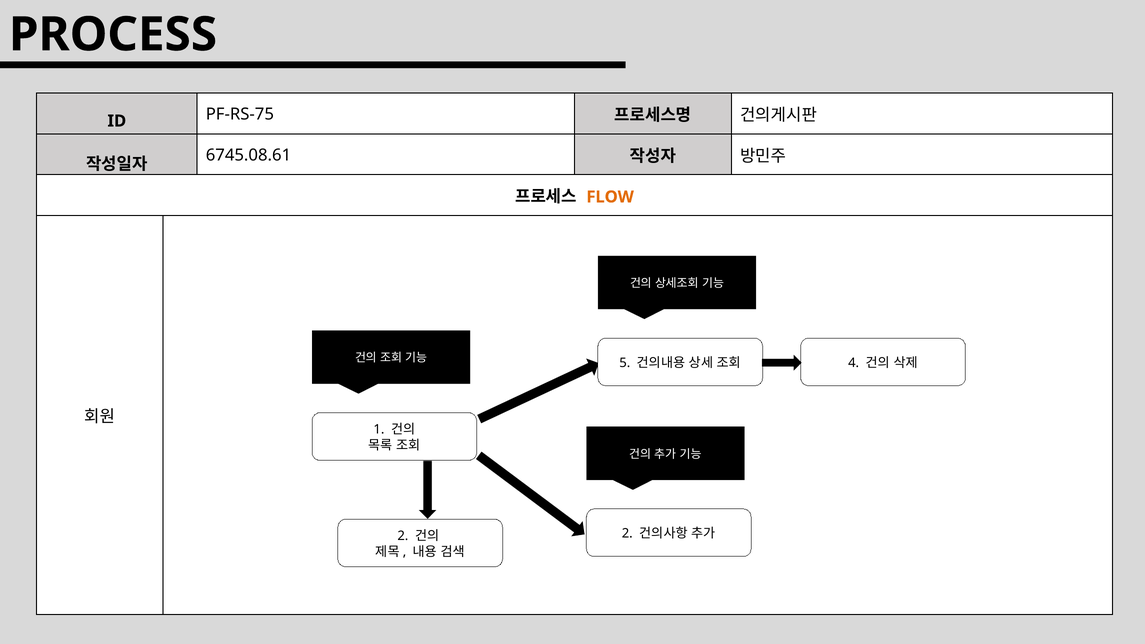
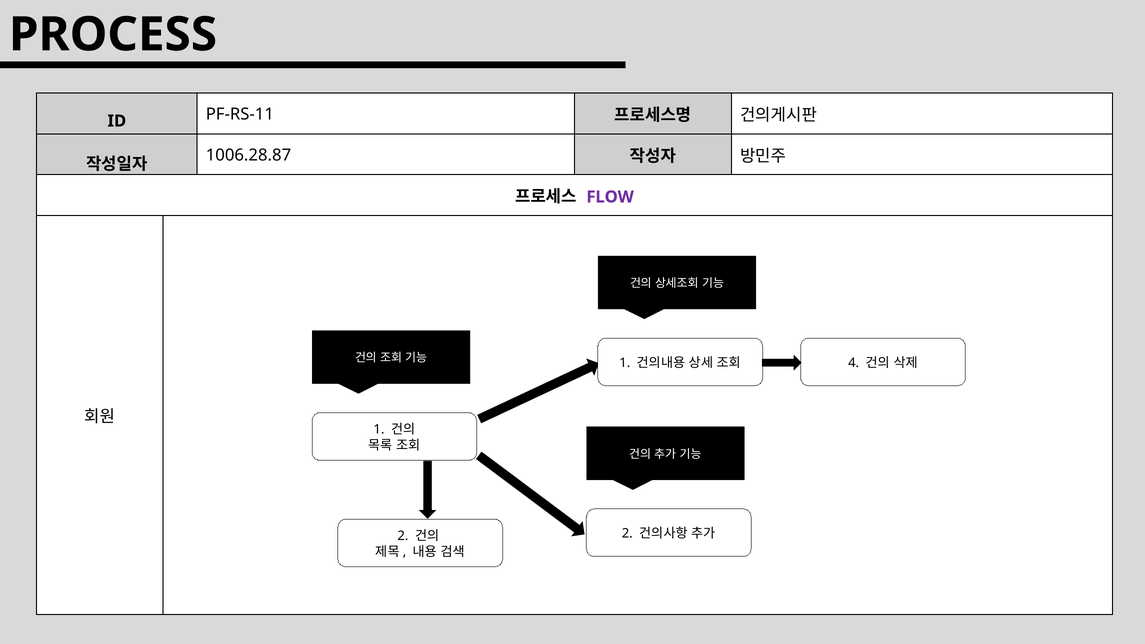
PF-RS-75: PF-RS-75 -> PF-RS-11
6745.08.61: 6745.08.61 -> 1006.28.87
FLOW colour: orange -> purple
5 at (625, 363): 5 -> 1
